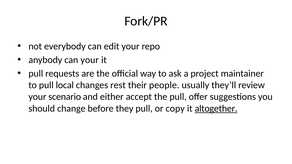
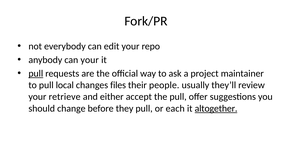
pull at (36, 74) underline: none -> present
rest: rest -> files
scenario: scenario -> retrieve
copy: copy -> each
